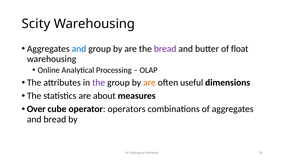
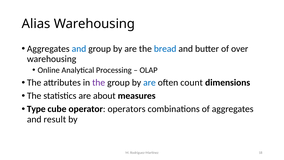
Scity: Scity -> Alias
bread at (165, 49) colour: purple -> blue
float: float -> over
are at (149, 82) colour: orange -> blue
useful: useful -> count
Over: Over -> Type
and bread: bread -> result
